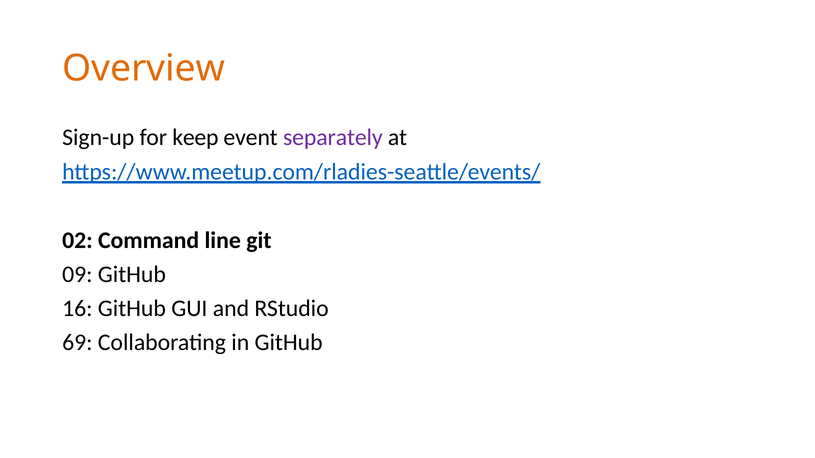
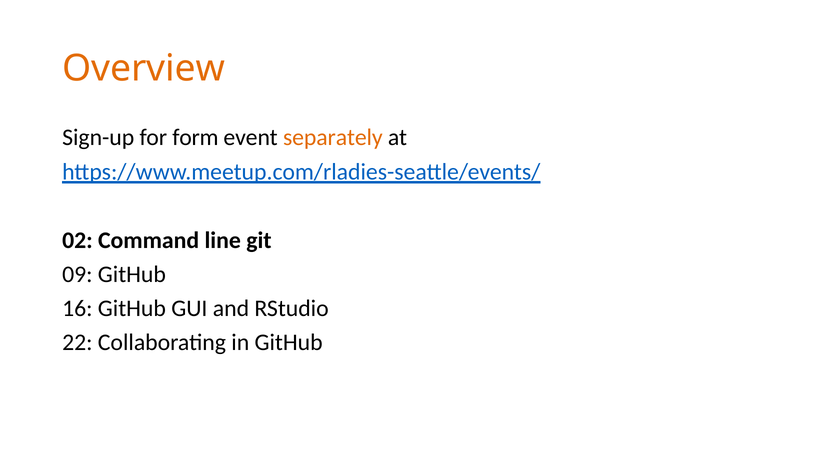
keep: keep -> form
separately colour: purple -> orange
69: 69 -> 22
